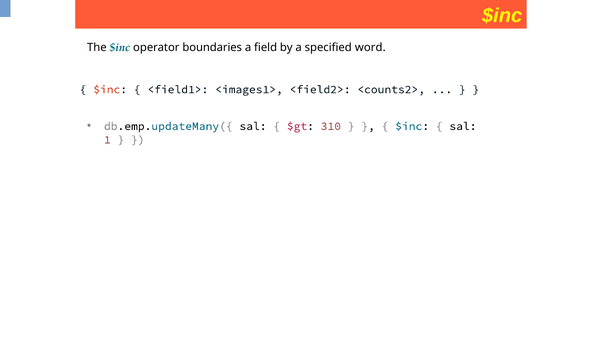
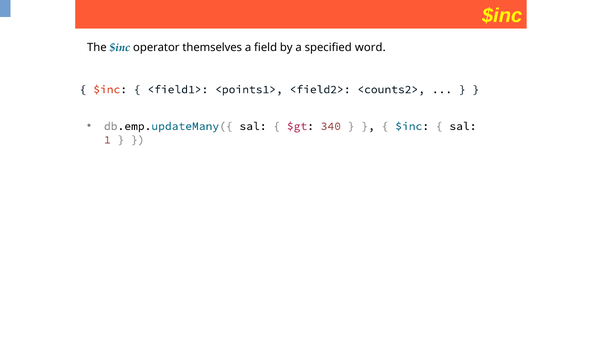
boundaries: boundaries -> themselves
<images1>: <images1> -> <points1>
310: 310 -> 340
